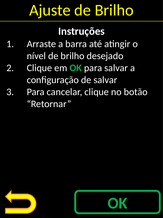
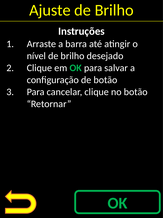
de salvar: salvar -> botão
